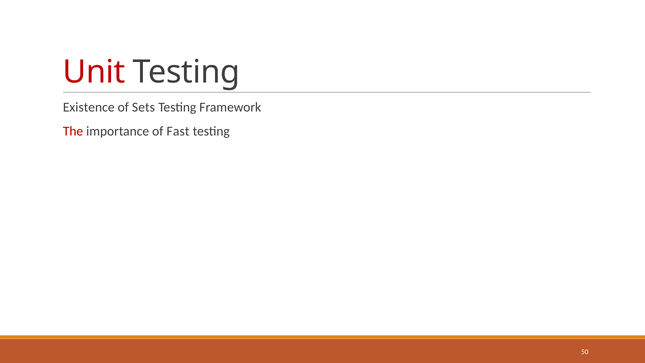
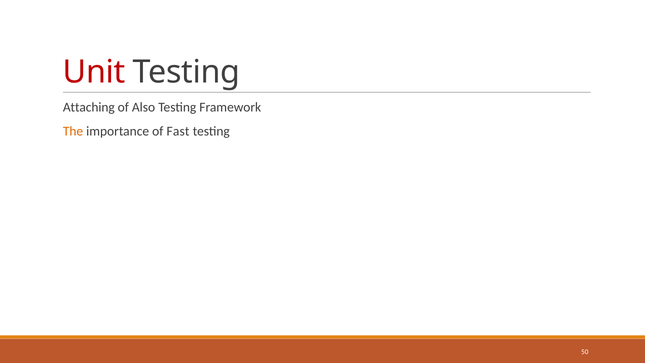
Existence: Existence -> Attaching
Sets: Sets -> Also
The colour: red -> orange
